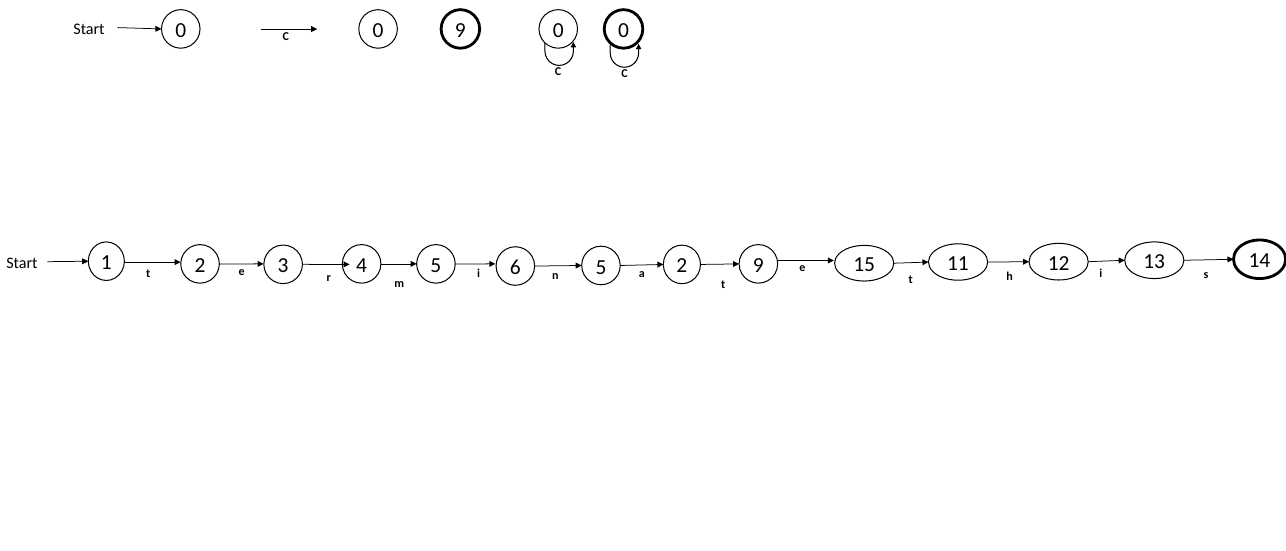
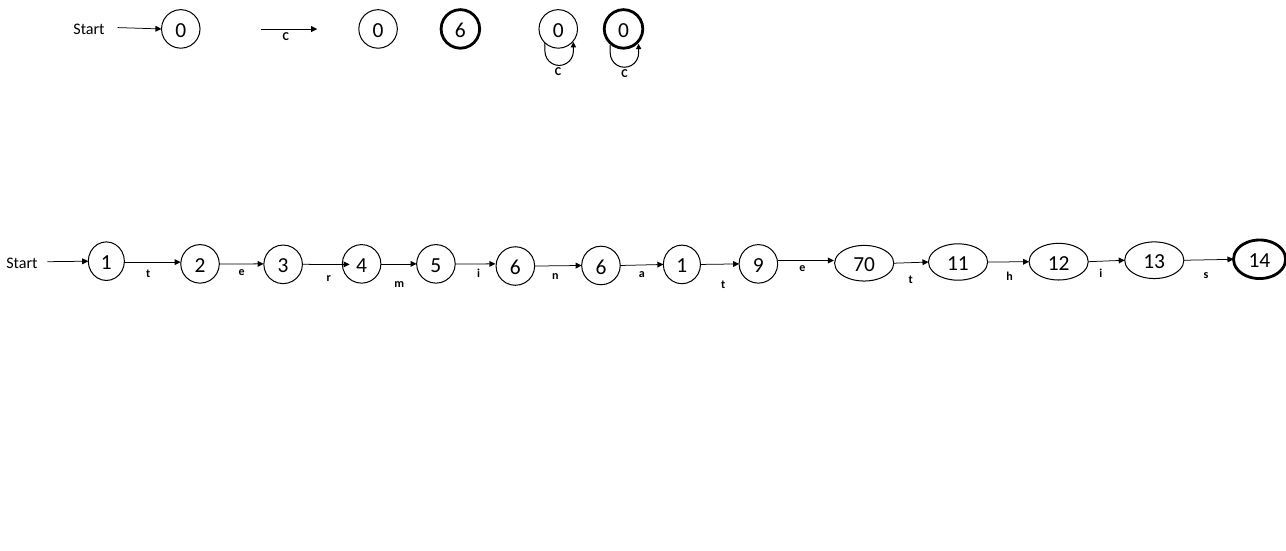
C 9: 9 -> 6
n 5: 5 -> 6
a 2: 2 -> 1
15: 15 -> 70
